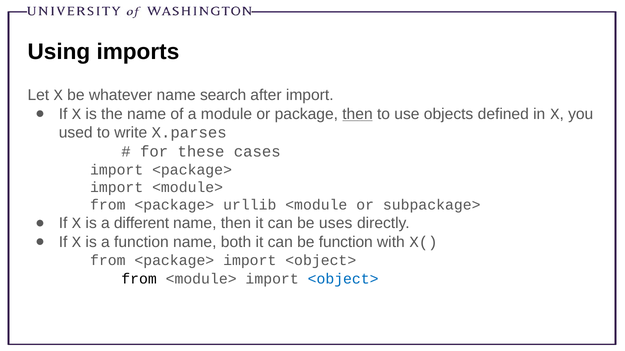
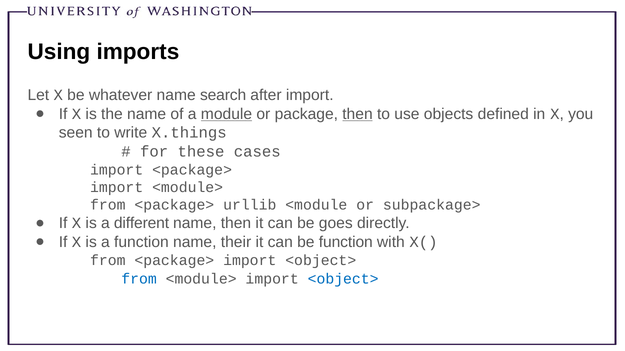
module underline: none -> present
used: used -> seen
X.parses: X.parses -> X.things
uses: uses -> goes
both: both -> their
from at (139, 279) colour: black -> blue
